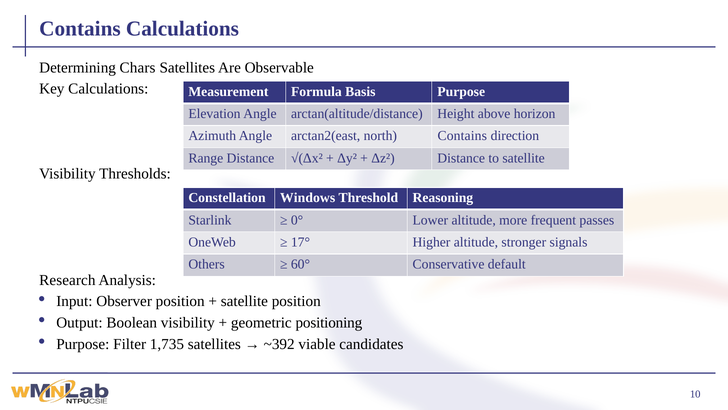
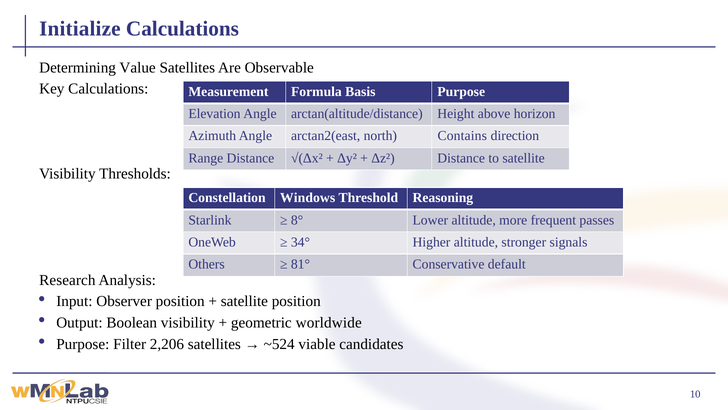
Contains at (80, 29): Contains -> Initialize
Chars: Chars -> Value
0°: 0° -> 8°
17°: 17° -> 34°
60°: 60° -> 81°
positioning: positioning -> worldwide
1,735: 1,735 -> 2,206
~392: ~392 -> ~524
